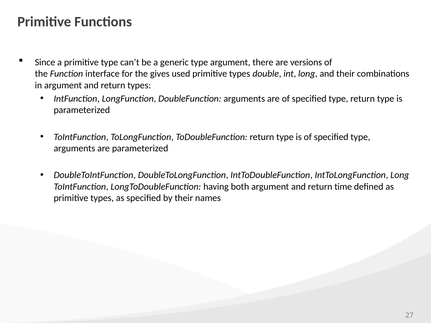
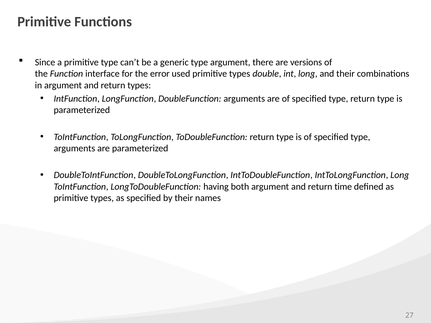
gives: gives -> error
